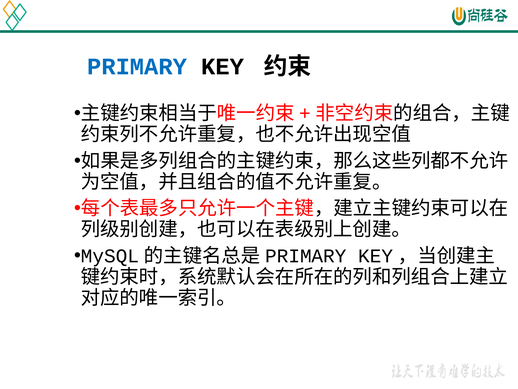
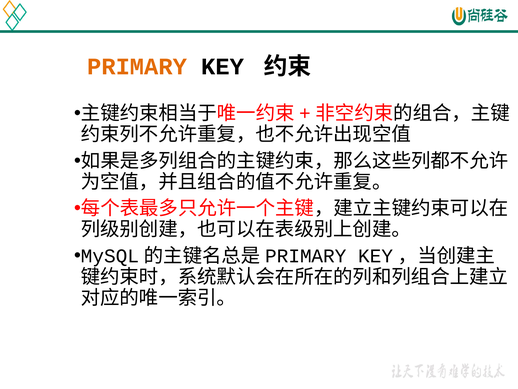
PRIMARY colour: blue -> orange
